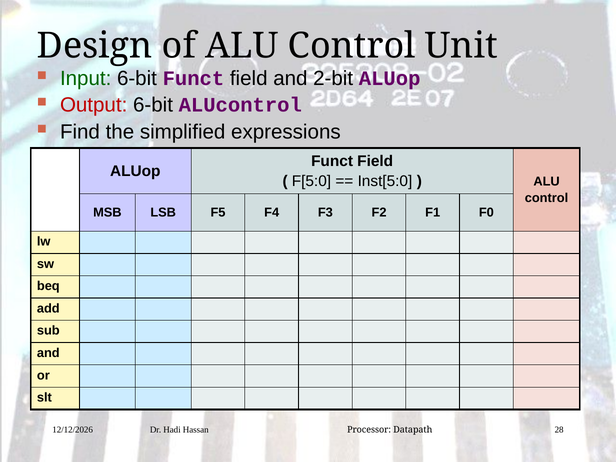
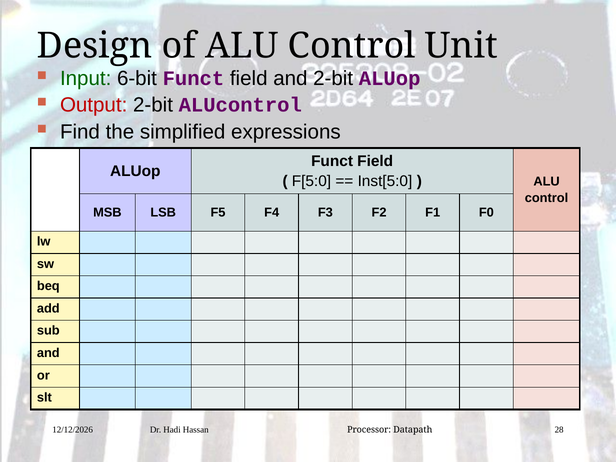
Output 6-bit: 6-bit -> 2-bit
